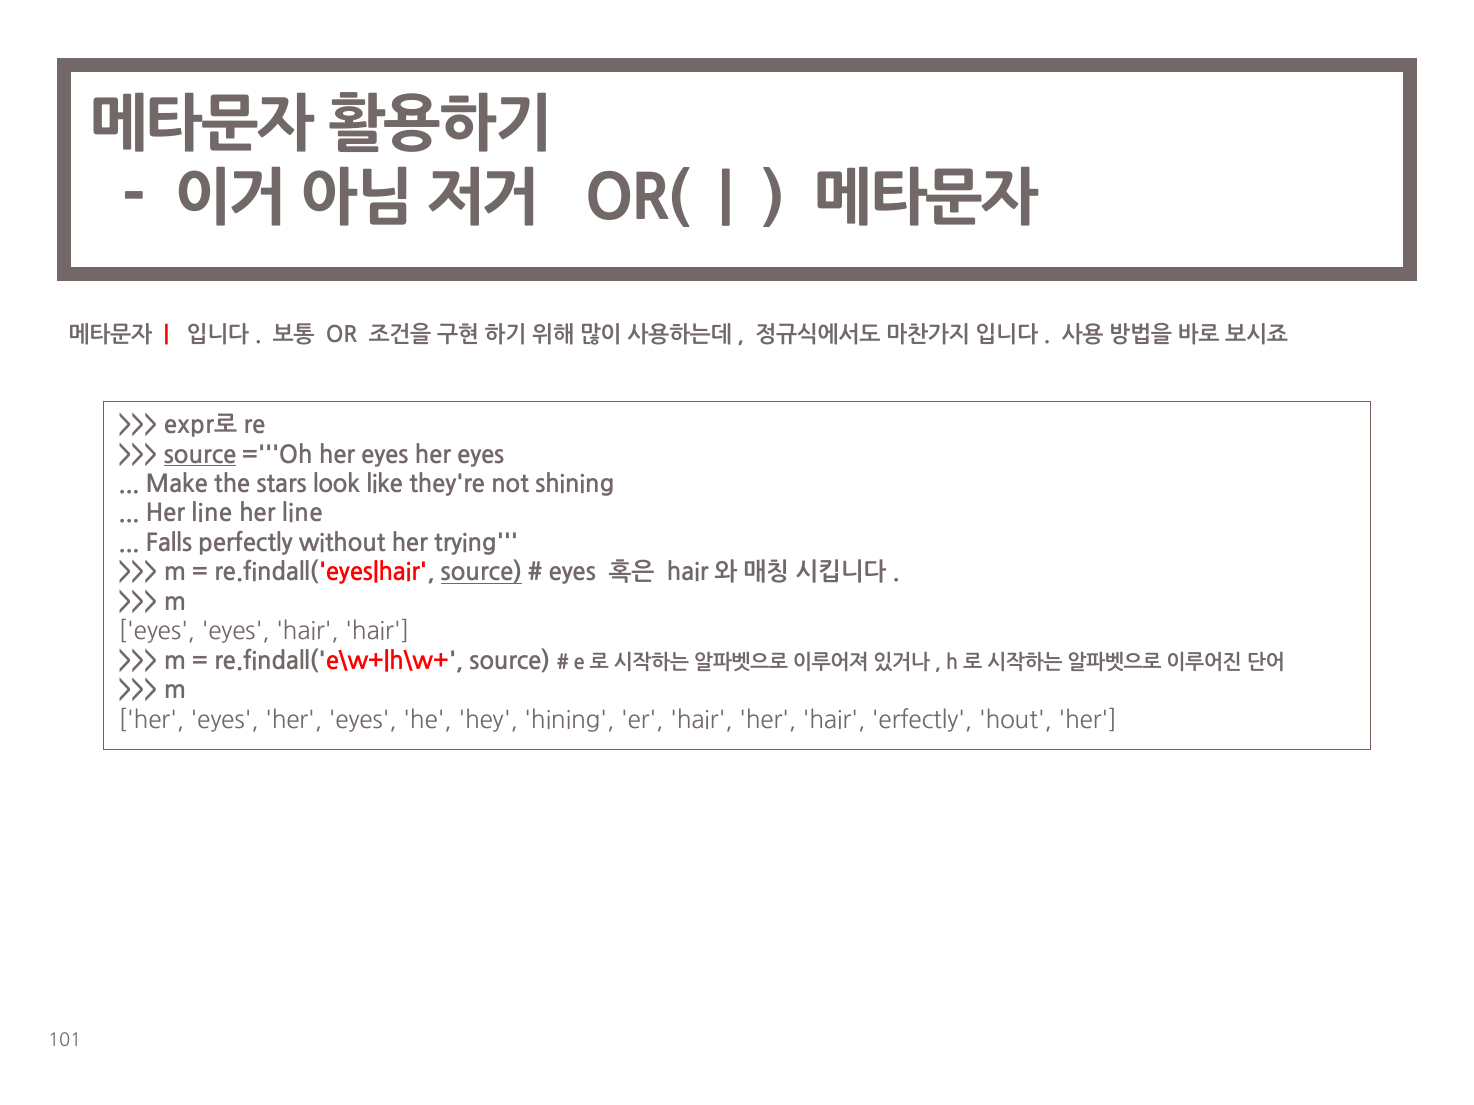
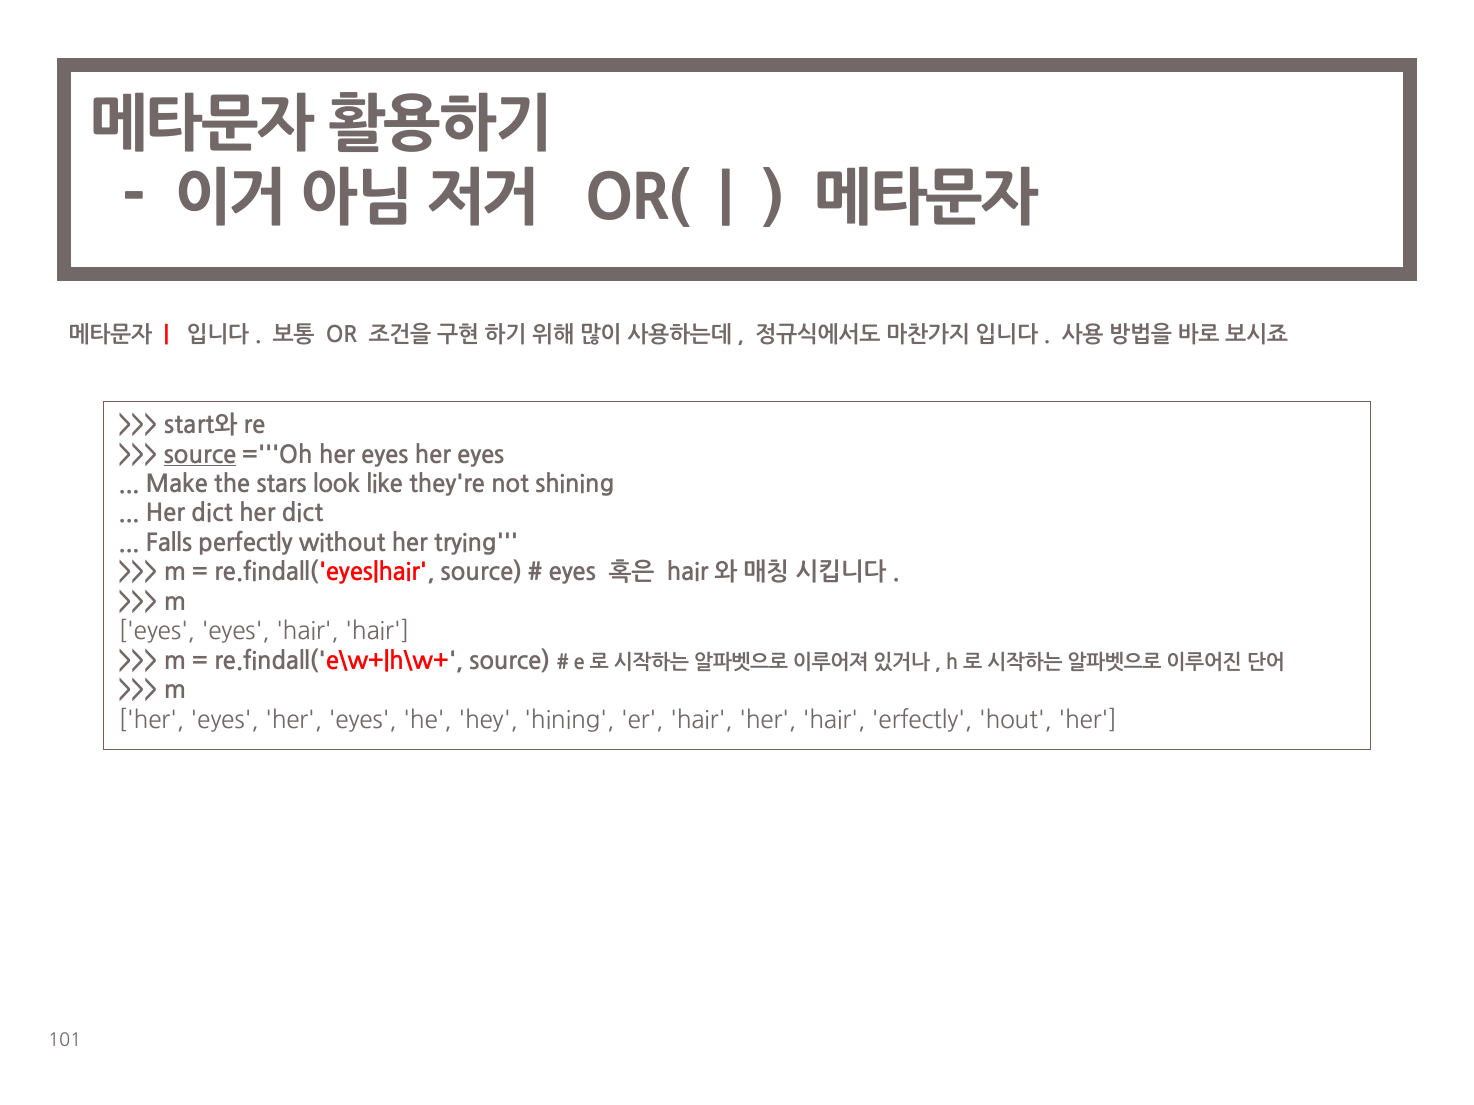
expr로: expr로 -> start와
line at (212, 514): line -> dict
line at (302, 514): line -> dict
source at (481, 573) underline: present -> none
